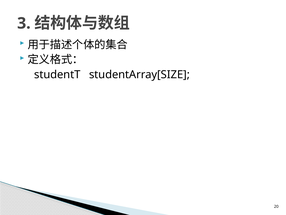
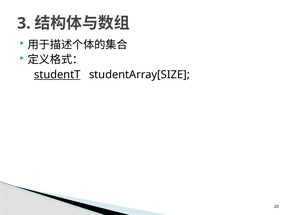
studentT underline: none -> present
